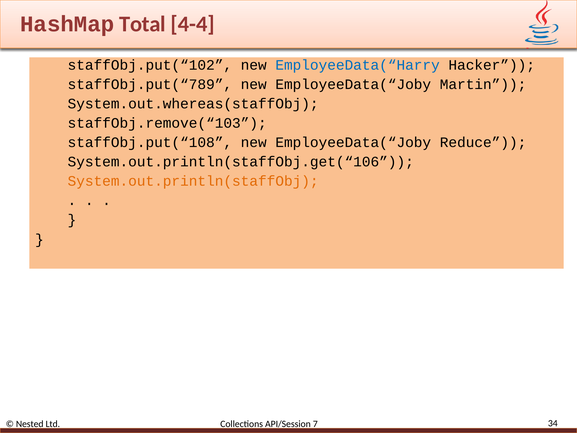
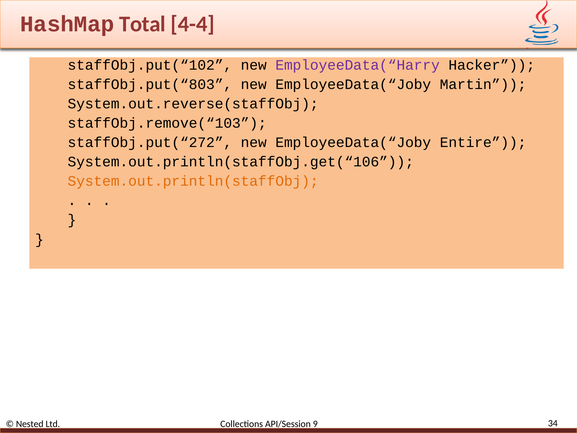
EmployeeData(“Harry colour: blue -> purple
staffObj.put(“789: staffObj.put(“789 -> staffObj.put(“803
System.out.whereas(staffObj: System.out.whereas(staffObj -> System.out.reverse(staffObj
staffObj.put(“108: staffObj.put(“108 -> staffObj.put(“272
Reduce: Reduce -> Entire
7: 7 -> 9
